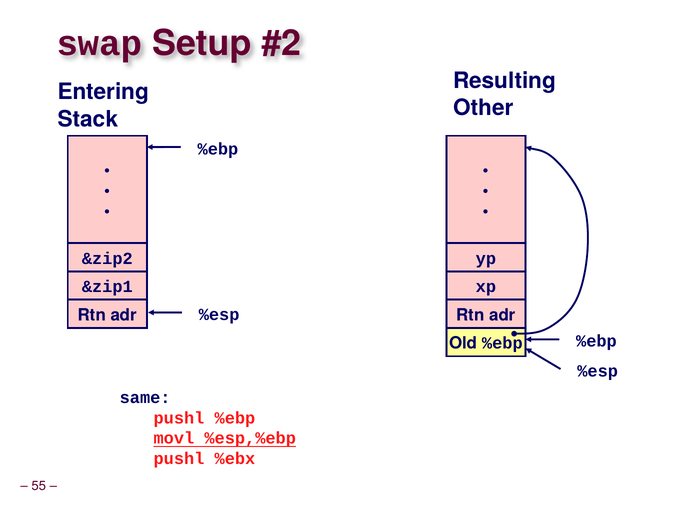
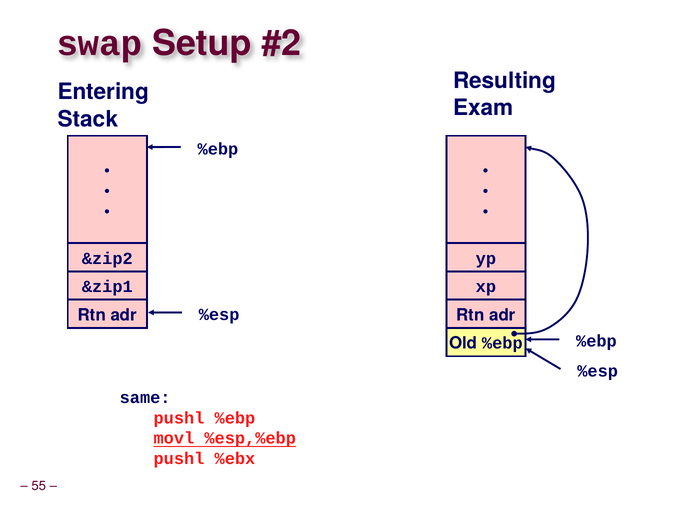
Other: Other -> Exam
